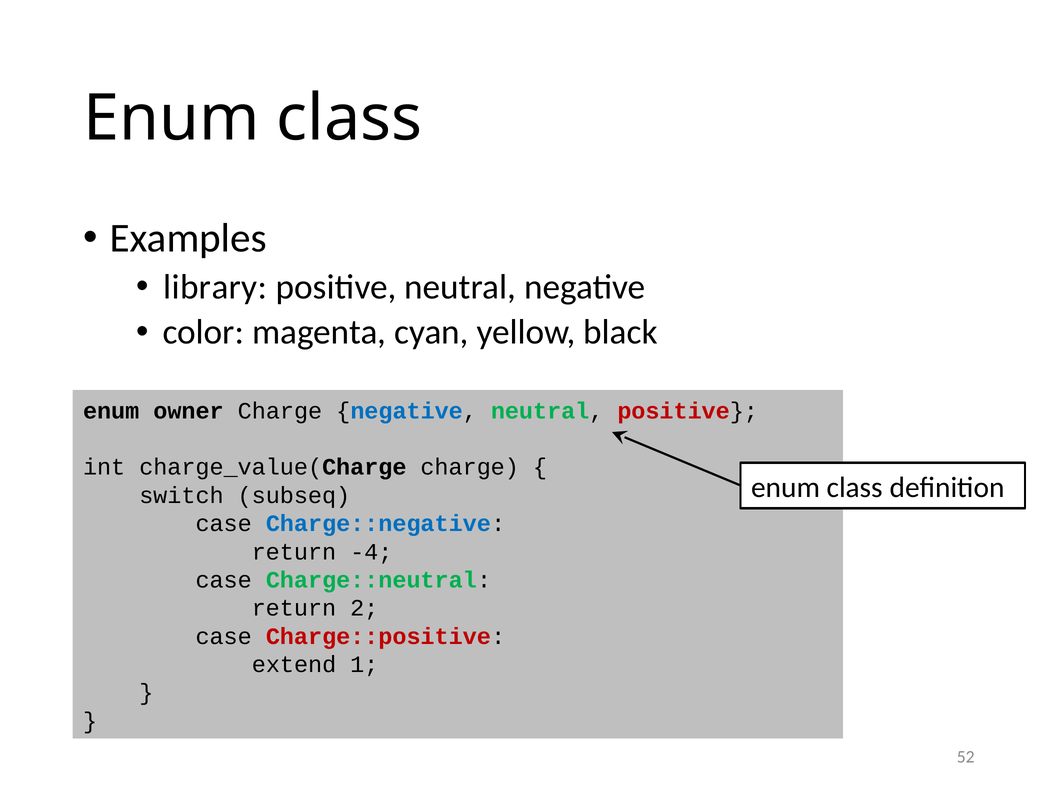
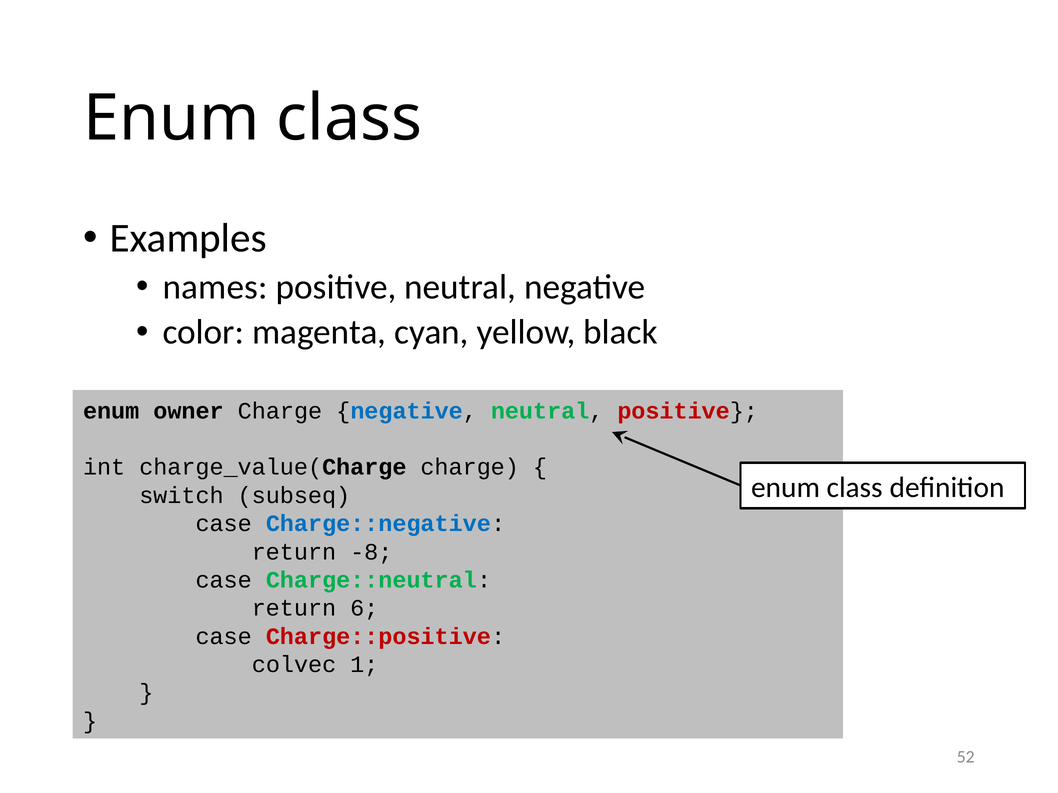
library: library -> names
-4: -4 -> -8
2: 2 -> 6
extend: extend -> colvec
